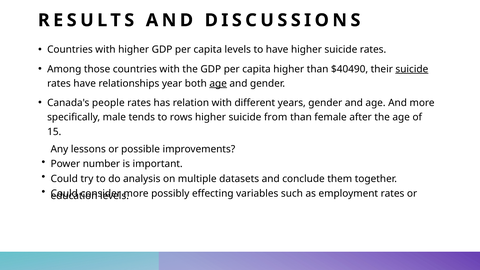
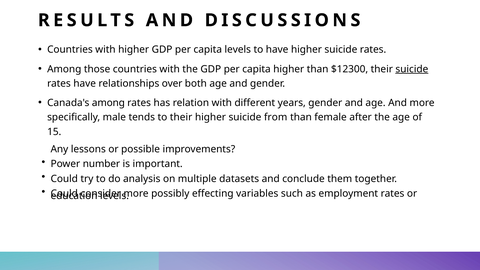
$40490: $40490 -> $12300
year: year -> over
age at (218, 83) underline: present -> none
Canada's people: people -> among
to rows: rows -> their
